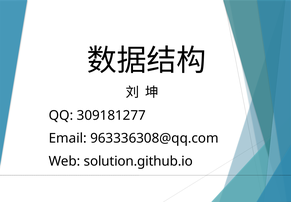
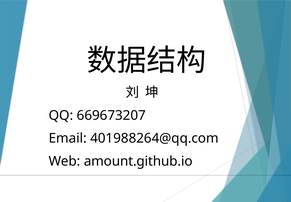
309181277: 309181277 -> 669673207
963336308@qq.com: 963336308@qq.com -> 401988264@qq.com
solution.github.io: solution.github.io -> amount.github.io
